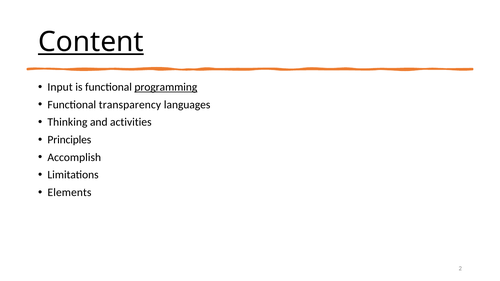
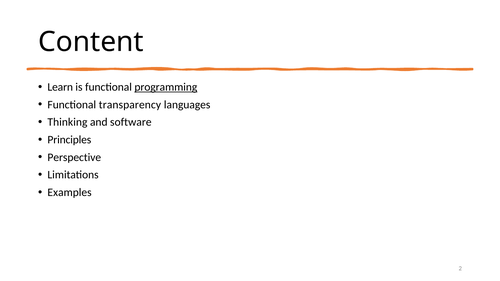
Content underline: present -> none
Input: Input -> Learn
activities: activities -> software
Accomplish: Accomplish -> Perspective
Elements: Elements -> Examples
